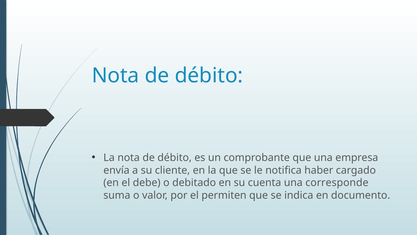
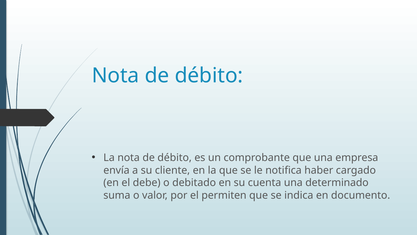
corresponde: corresponde -> determinado
